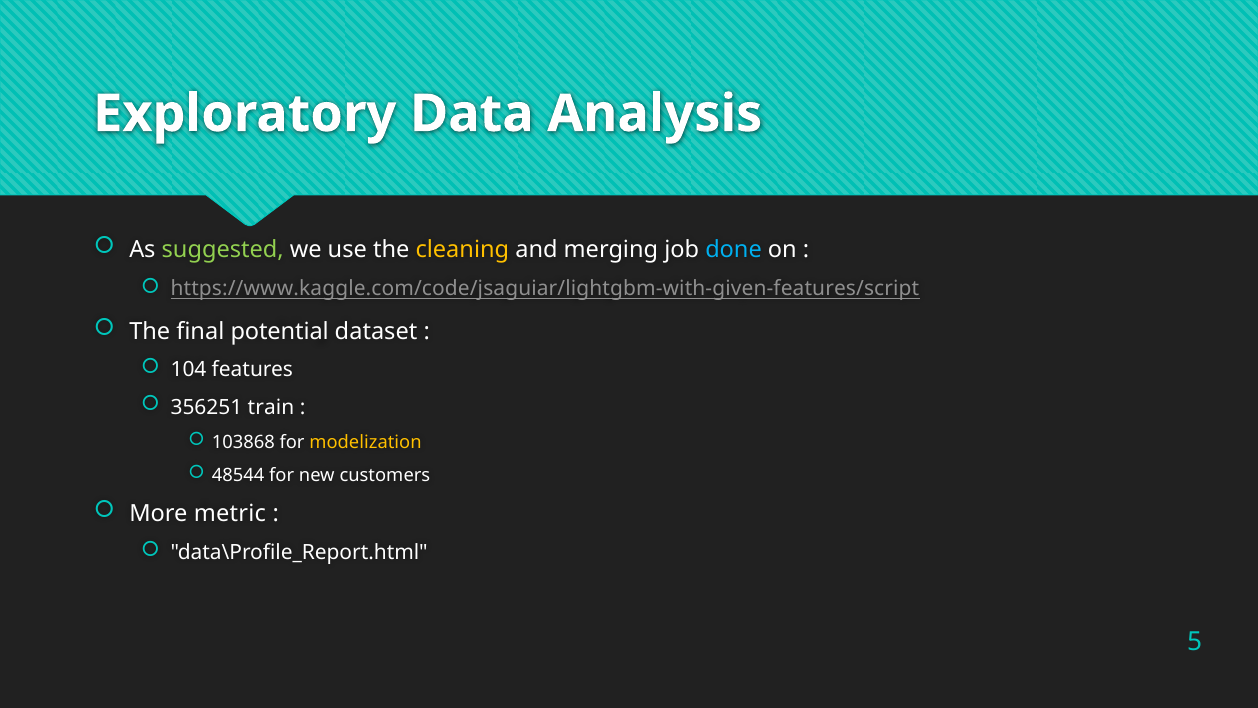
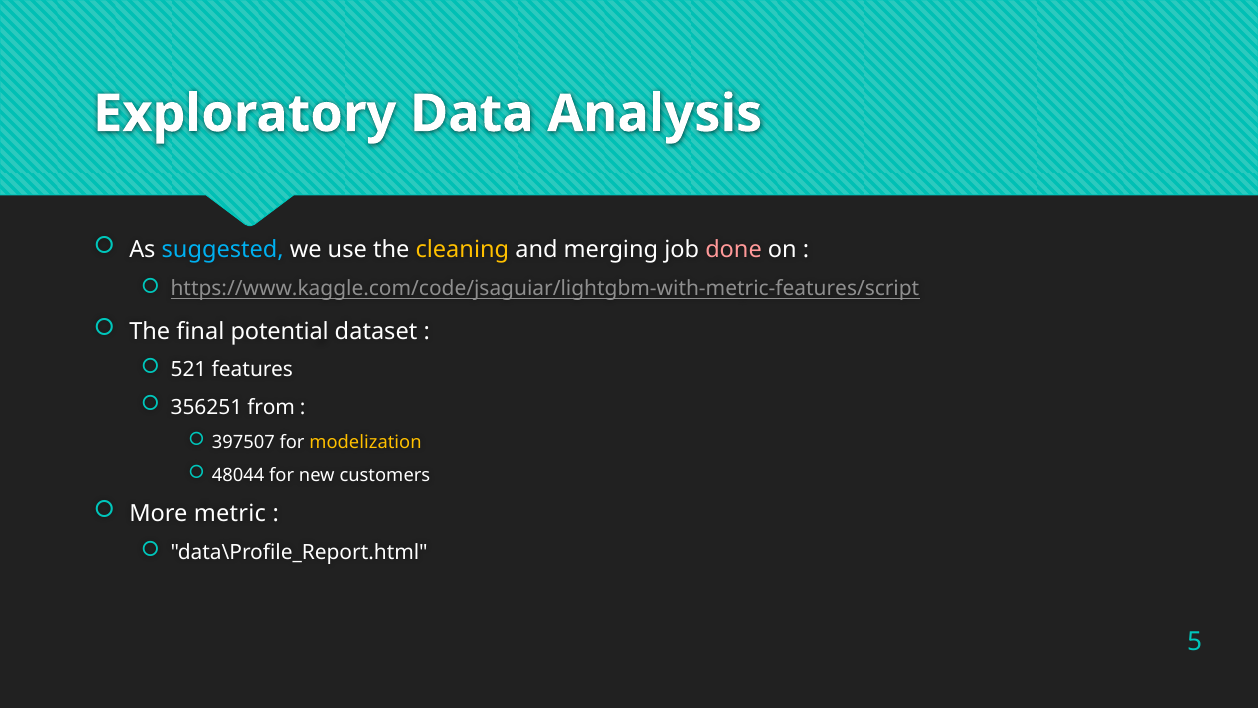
suggested colour: light green -> light blue
done colour: light blue -> pink
https://www.kaggle.com/code/jsaguiar/lightgbm-with-given-features/script: https://www.kaggle.com/code/jsaguiar/lightgbm-with-given-features/script -> https://www.kaggle.com/code/jsaguiar/lightgbm-with-metric-features/script
104: 104 -> 521
train: train -> from
103868: 103868 -> 397507
48544: 48544 -> 48044
